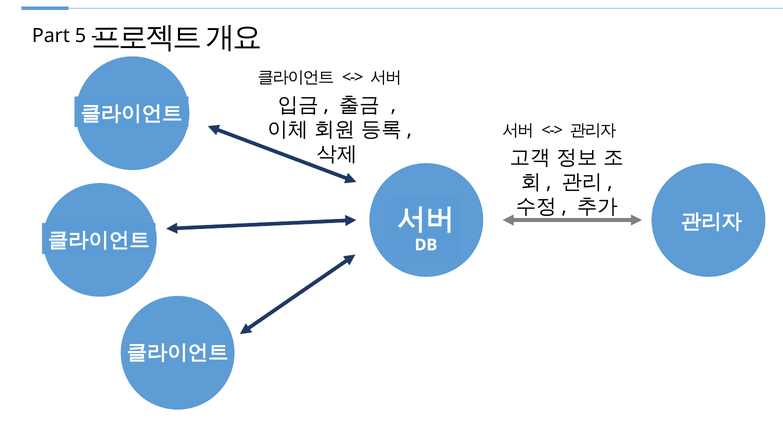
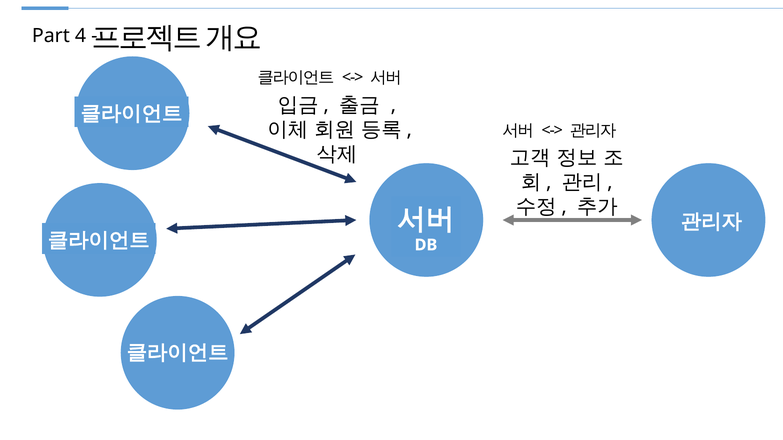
5: 5 -> 4
